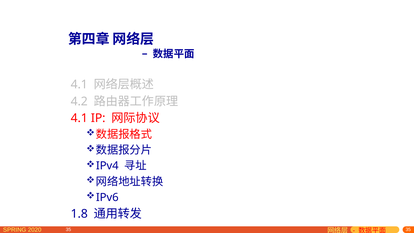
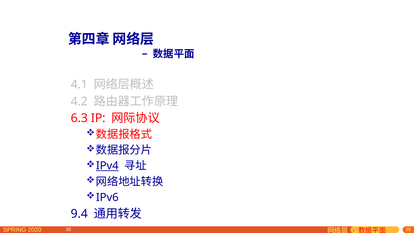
4.1 at (79, 118): 4.1 -> 6.3
IPv4 underline: none -> present
1.8: 1.8 -> 9.4
